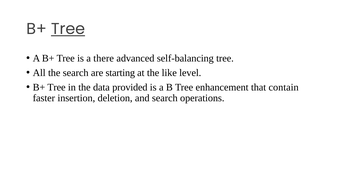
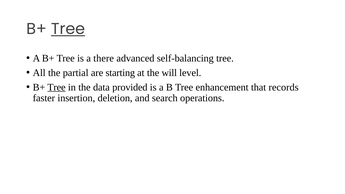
the search: search -> partial
like: like -> will
Tree at (56, 87) underline: none -> present
contain: contain -> records
